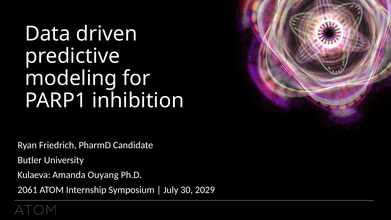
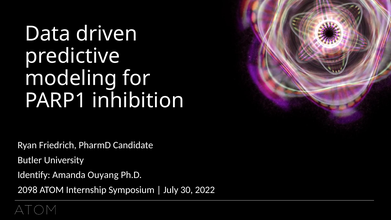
Kulaeva: Kulaeva -> Identify
2061: 2061 -> 2098
2029: 2029 -> 2022
